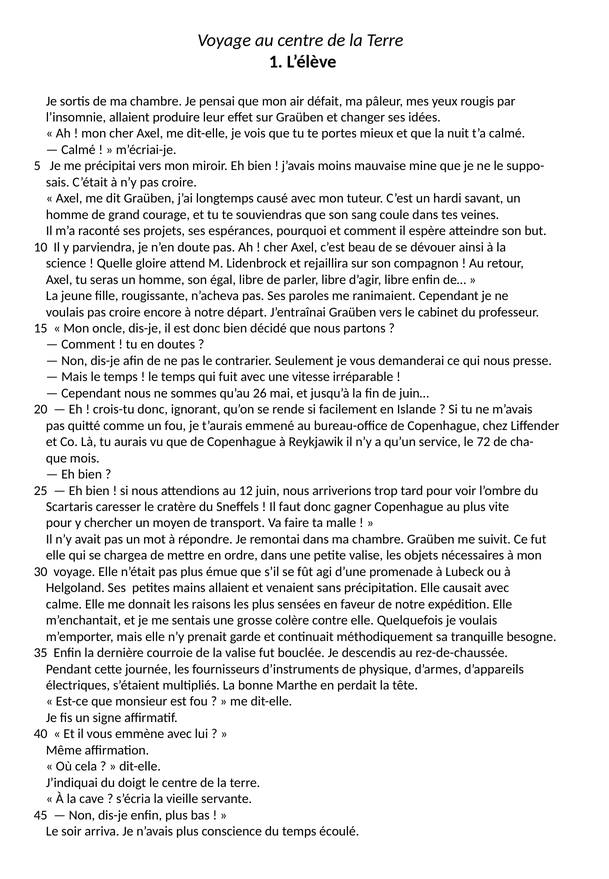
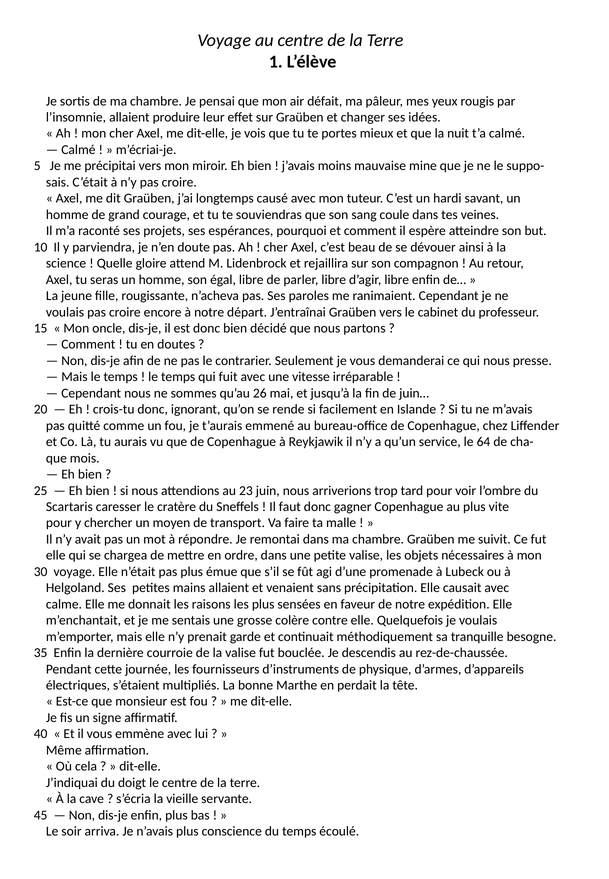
72: 72 -> 64
12: 12 -> 23
